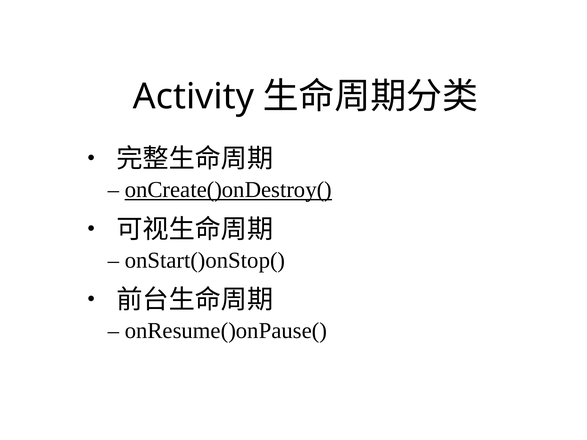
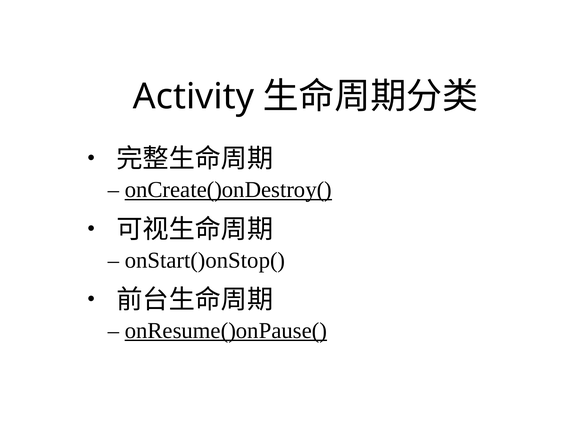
onResume()onPause( underline: none -> present
